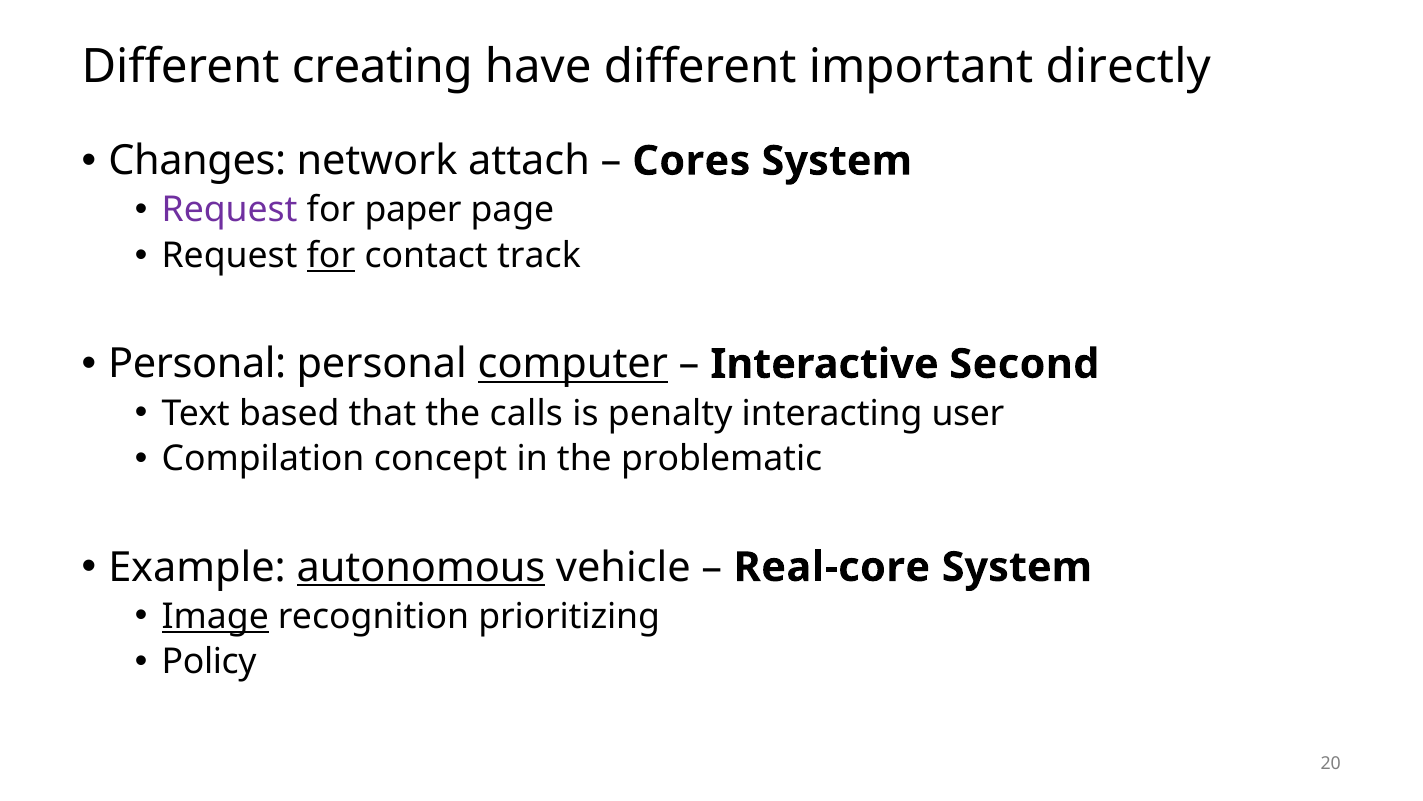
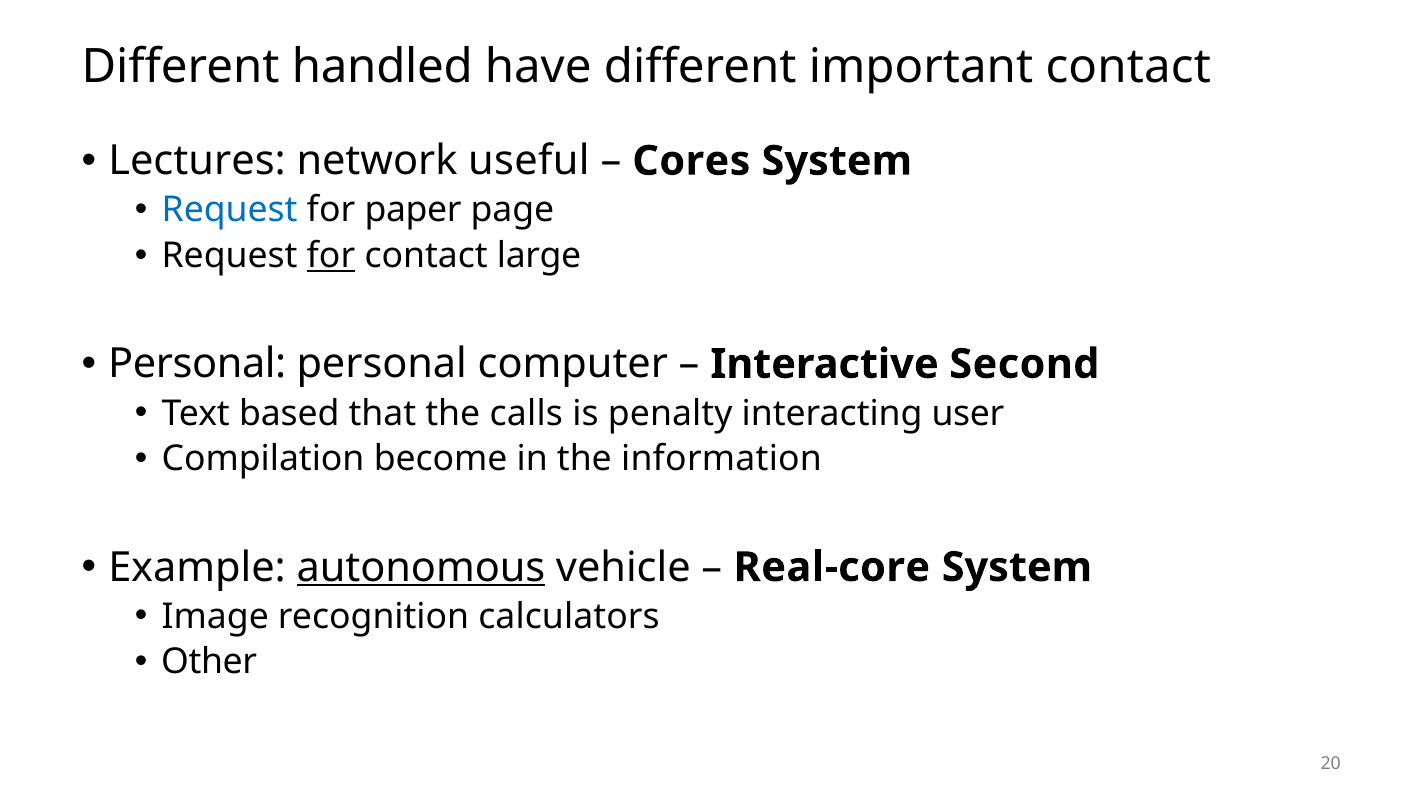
creating: creating -> handled
important directly: directly -> contact
Changes: Changes -> Lectures
attach: attach -> useful
Request at (230, 210) colour: purple -> blue
track: track -> large
computer underline: present -> none
concept: concept -> become
problematic: problematic -> information
Image underline: present -> none
prioritizing: prioritizing -> calculators
Policy: Policy -> Other
